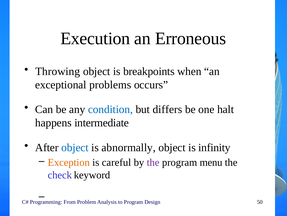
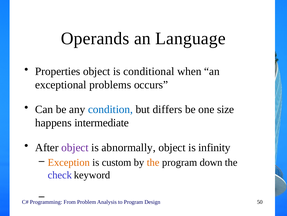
Execution: Execution -> Operands
Erroneous: Erroneous -> Language
Throwing: Throwing -> Properties
breakpoints: breakpoints -> conditional
halt: halt -> size
object at (75, 147) colour: blue -> purple
careful: careful -> custom
the at (153, 162) colour: purple -> orange
menu: menu -> down
